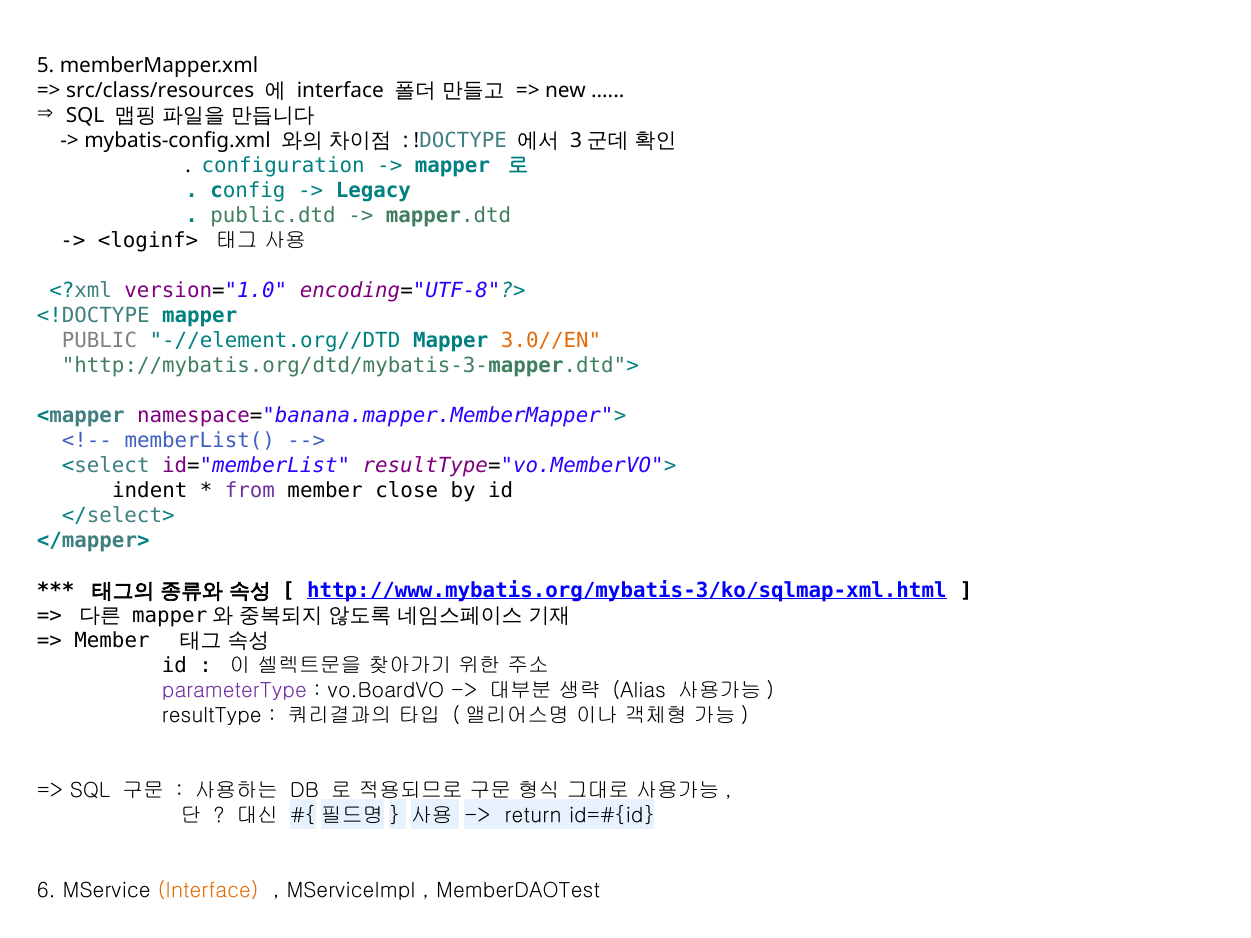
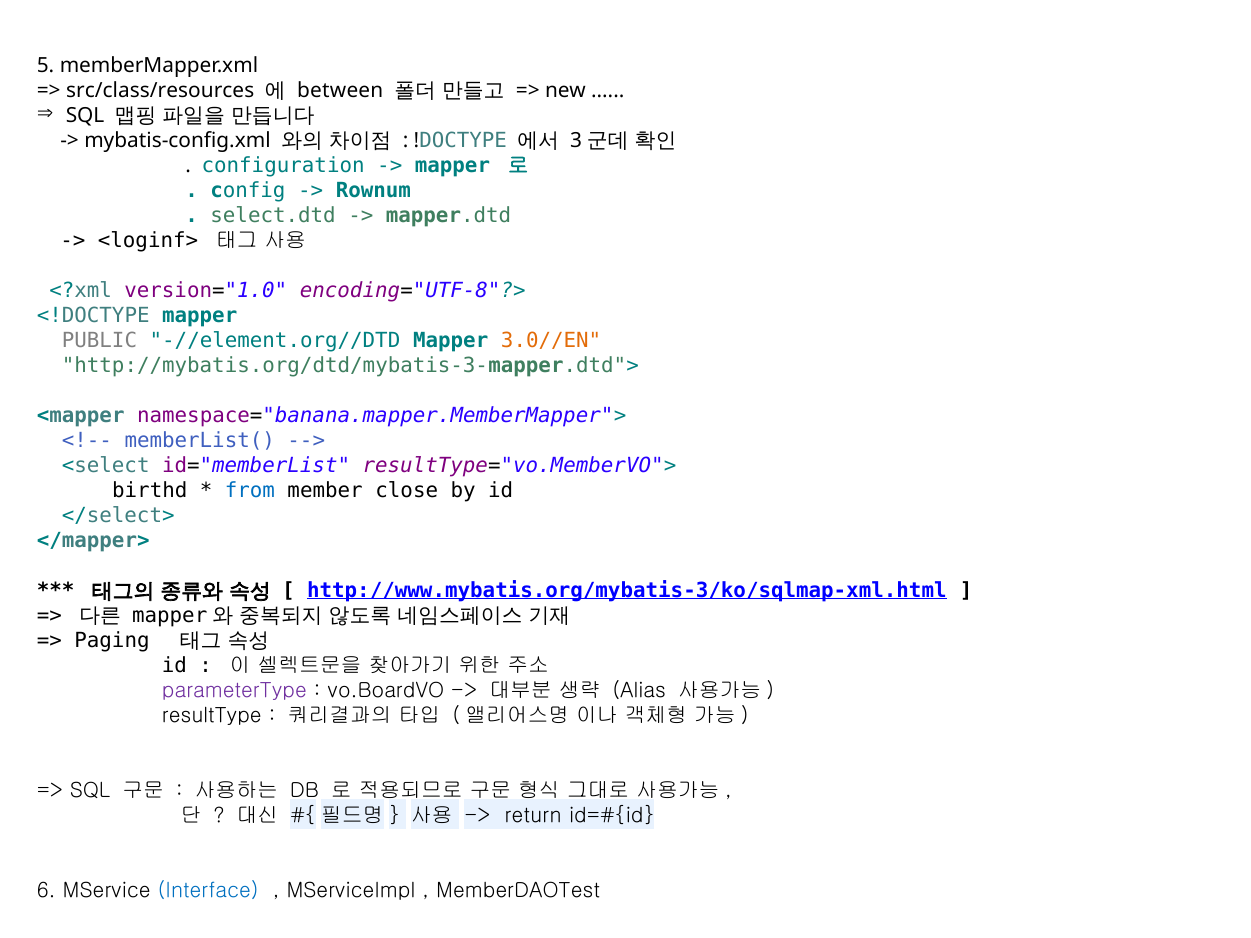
interface at (340, 91): interface -> between
Legacy: Legacy -> Rownum
public.dtd: public.dtd -> select.dtd
indent: indent -> birthd
from colour: purple -> blue
Member at (112, 641): Member -> Paging
Interface at (208, 891) colour: orange -> blue
